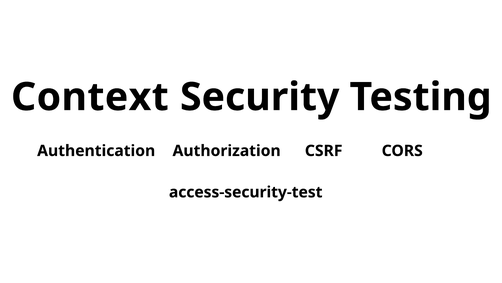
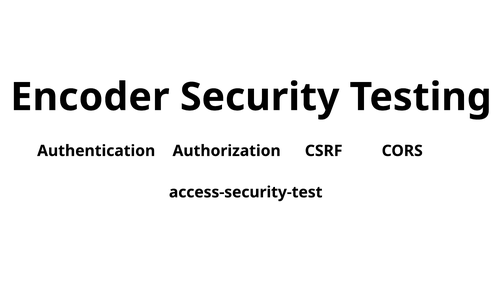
Context: Context -> Encoder
